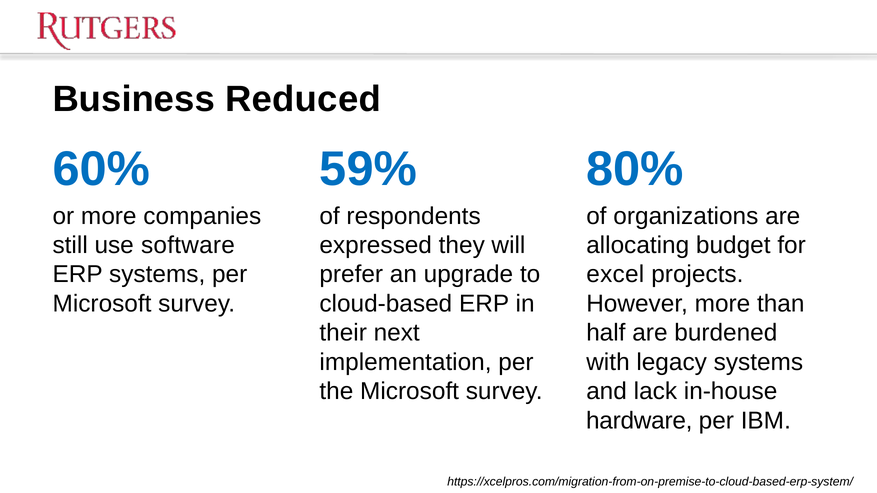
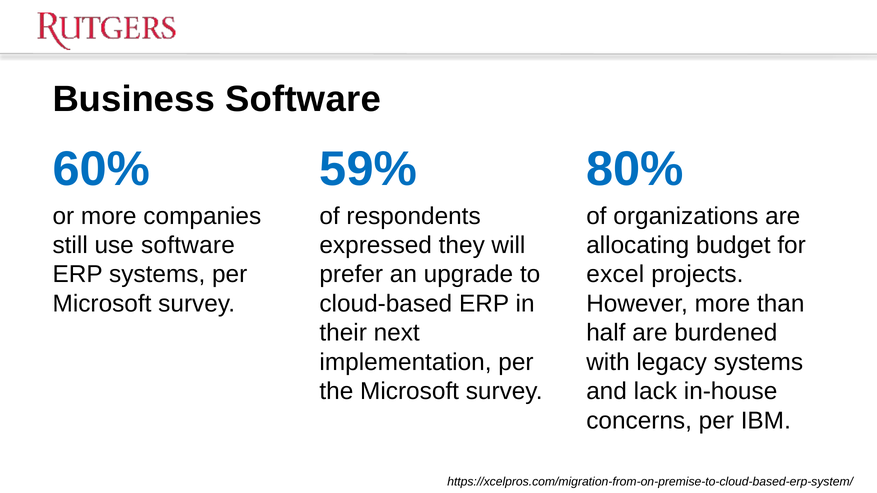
Business Reduced: Reduced -> Software
hardware: hardware -> concerns
